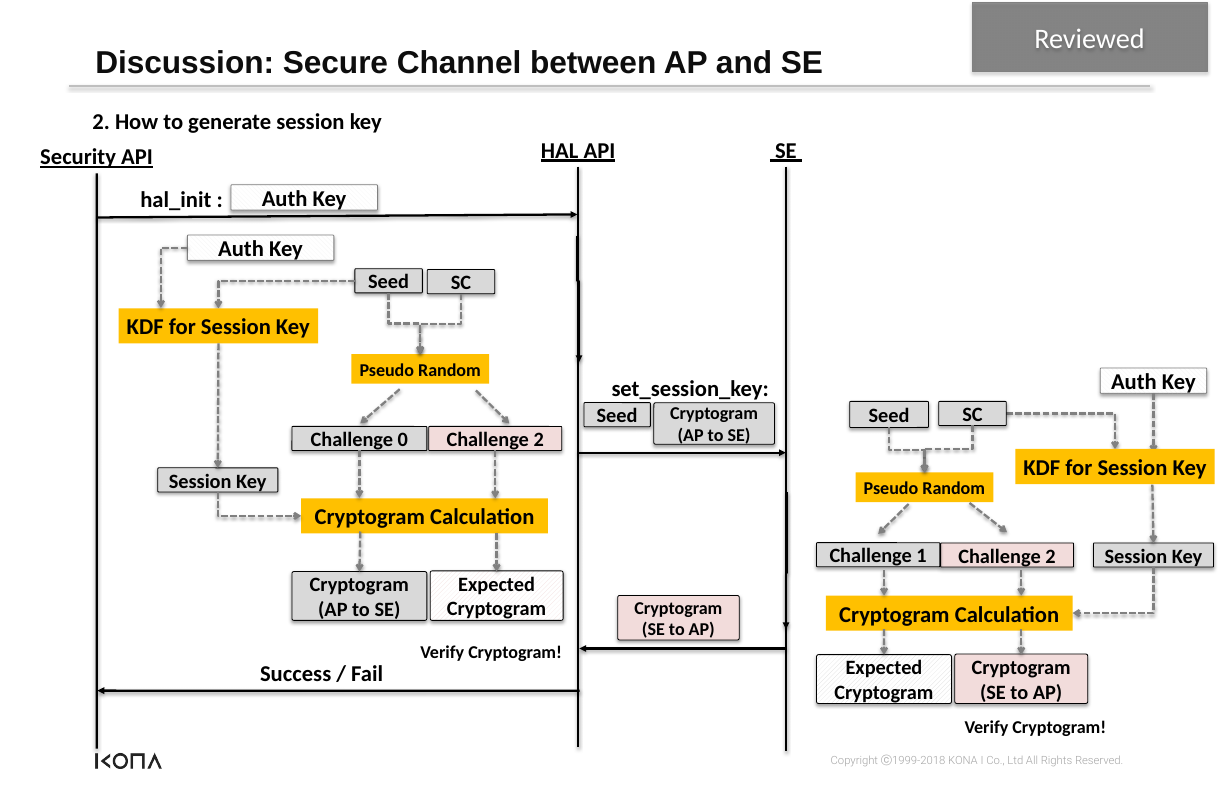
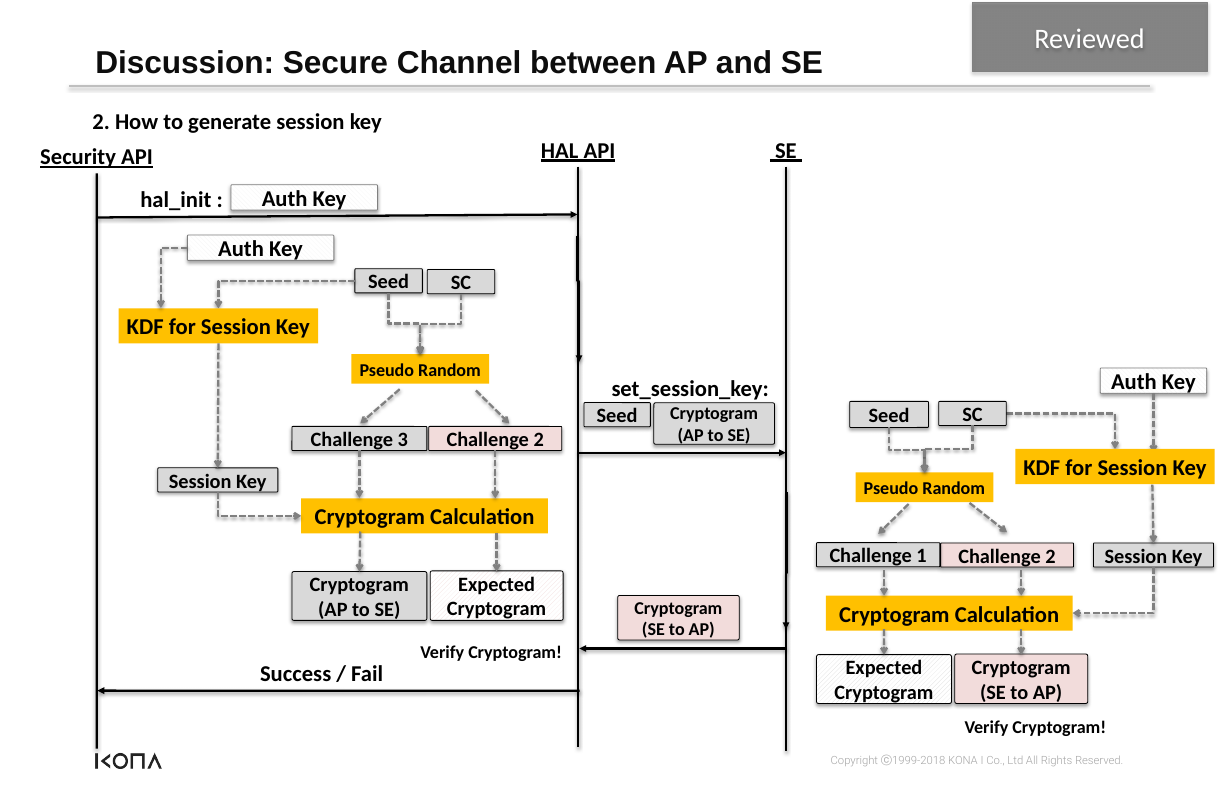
0: 0 -> 3
